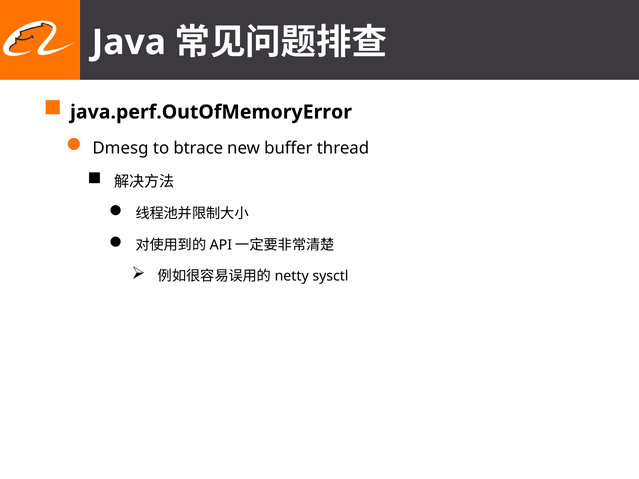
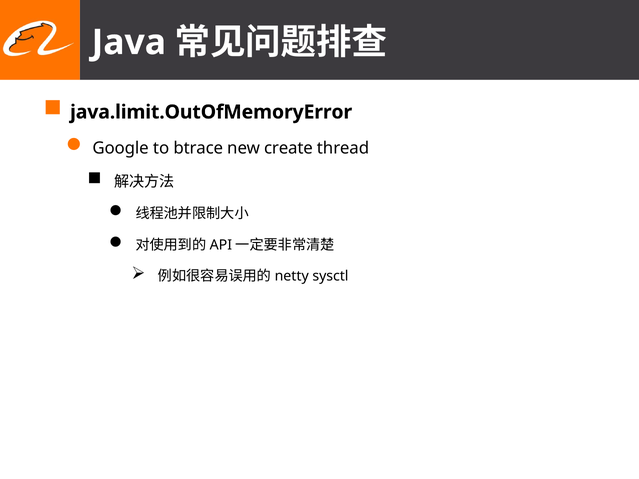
java.perf.OutOfMemoryError: java.perf.OutOfMemoryError -> java.limit.OutOfMemoryError
Dmesg: Dmesg -> Google
buffer: buffer -> create
